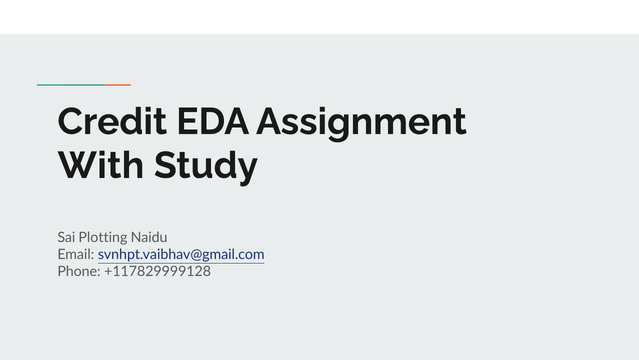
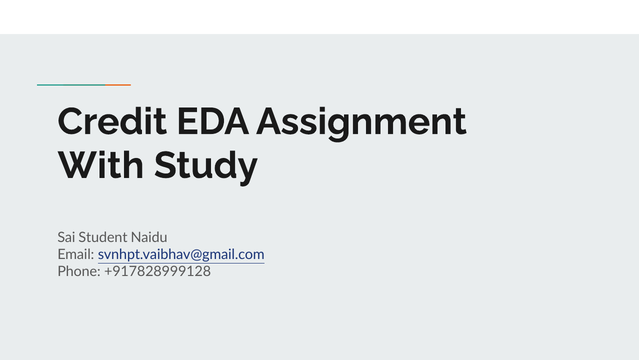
Plotting: Plotting -> Student
+117829999128: +117829999128 -> +917828999128
